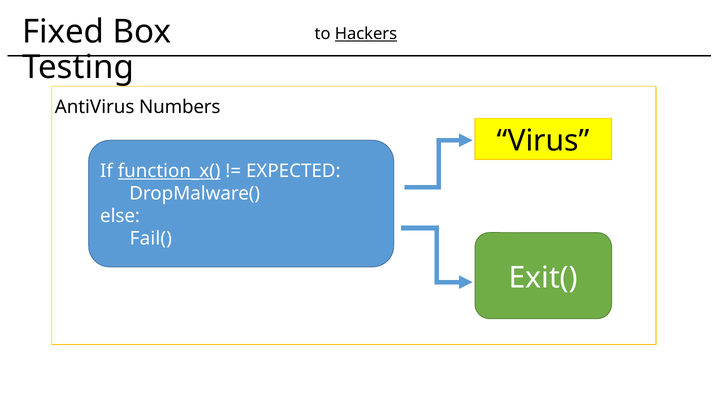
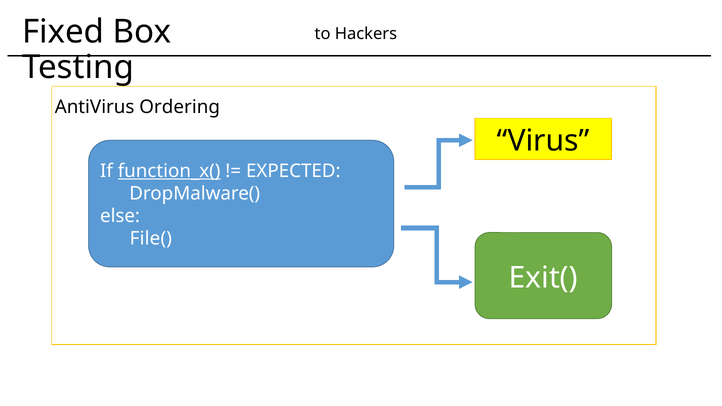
Hackers underline: present -> none
Numbers: Numbers -> Ordering
Fail(: Fail( -> File(
